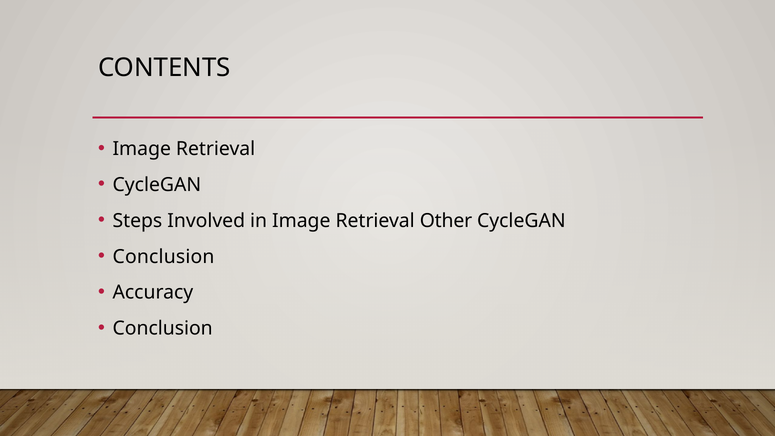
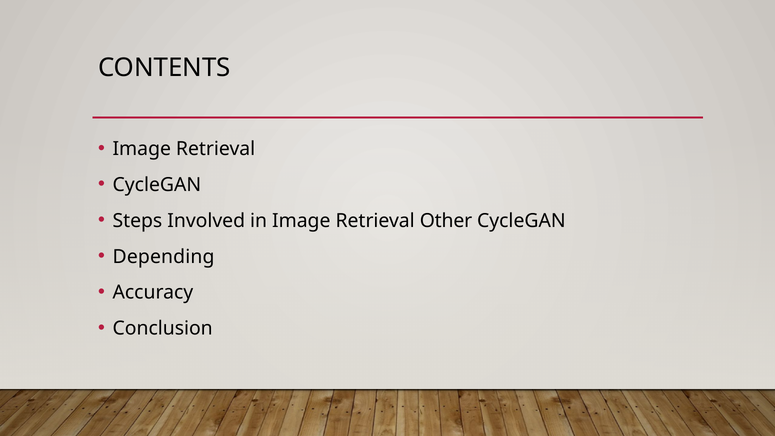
Conclusion at (164, 257): Conclusion -> Depending
